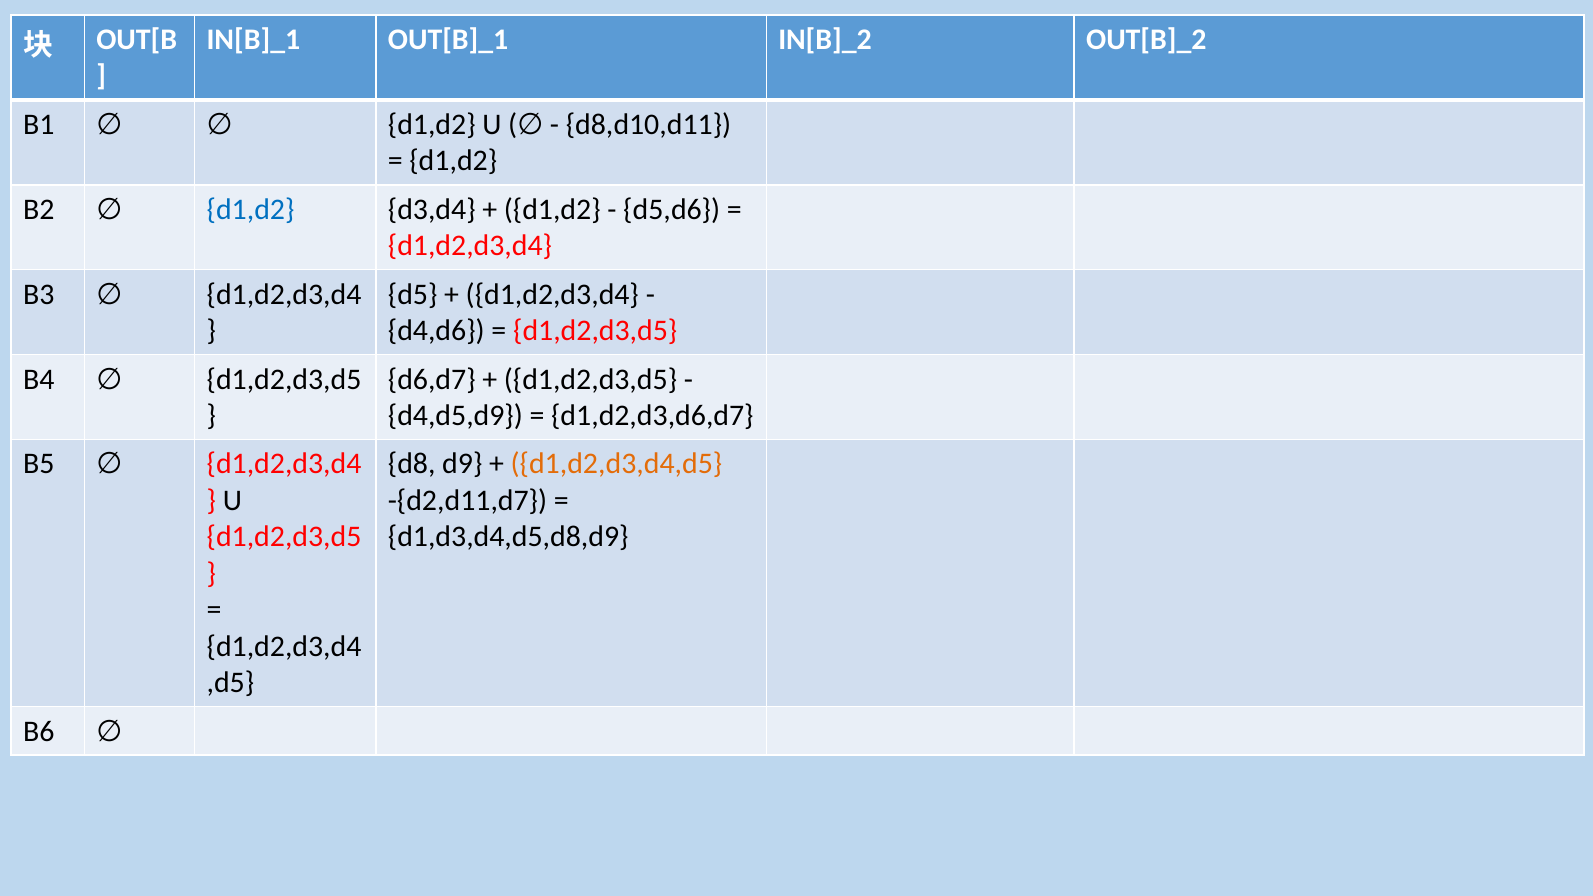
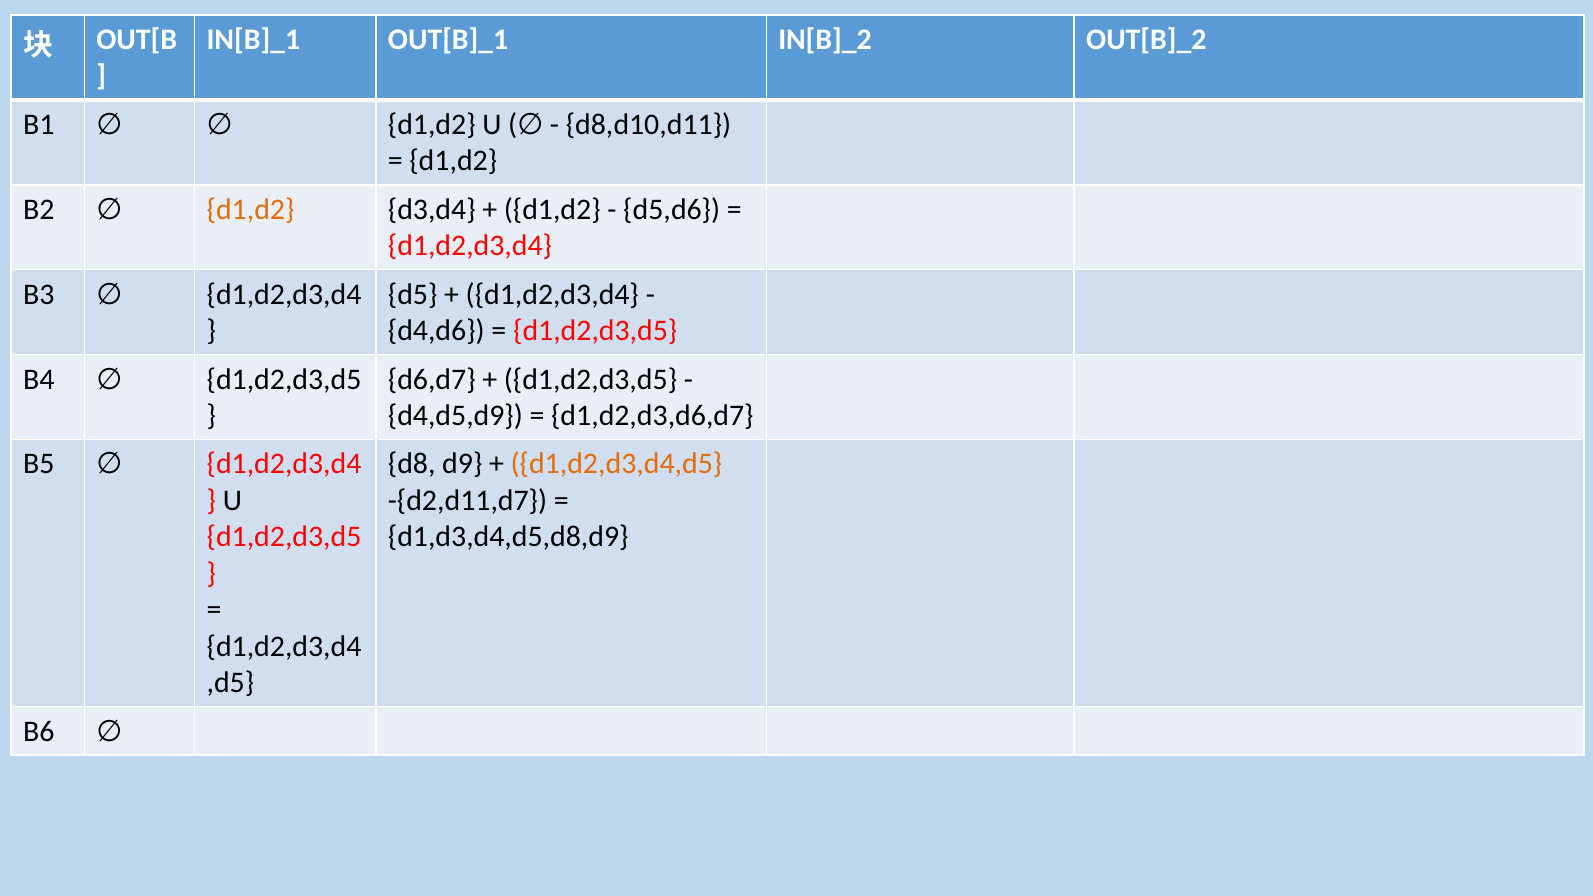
d1,d2 at (251, 209) colour: blue -> orange
